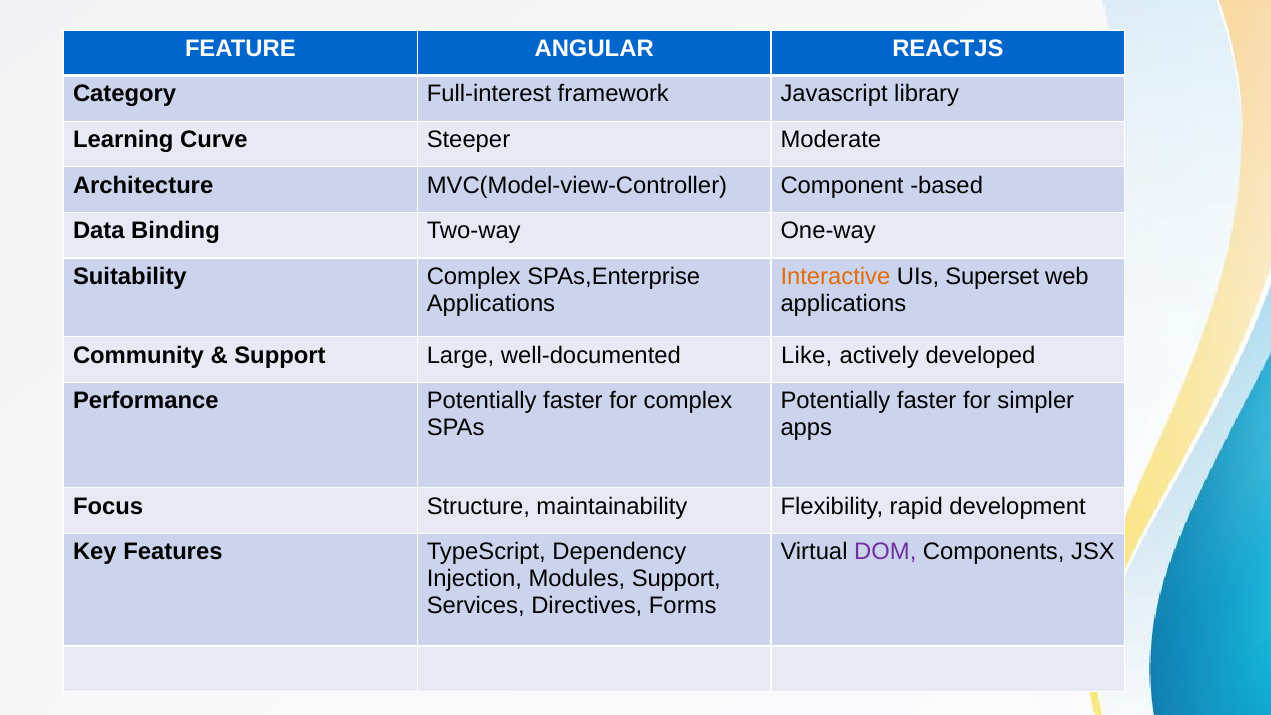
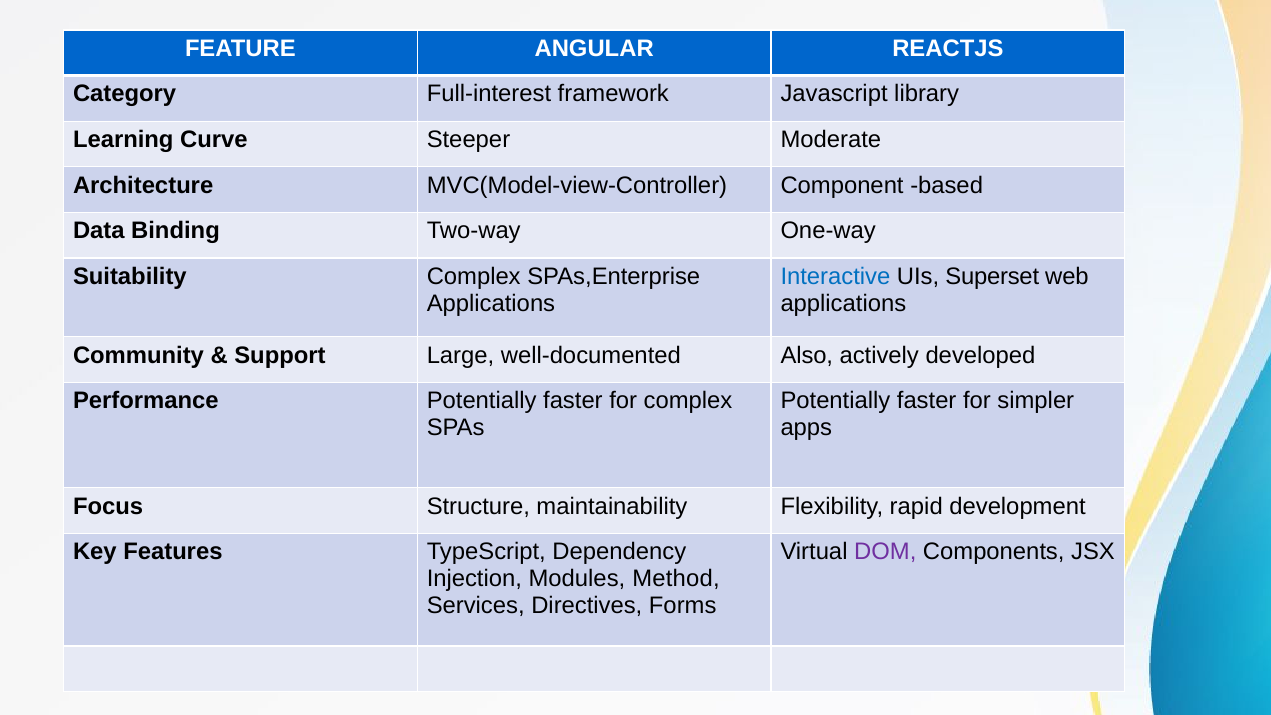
Interactive colour: orange -> blue
Like: Like -> Also
Modules Support: Support -> Method
